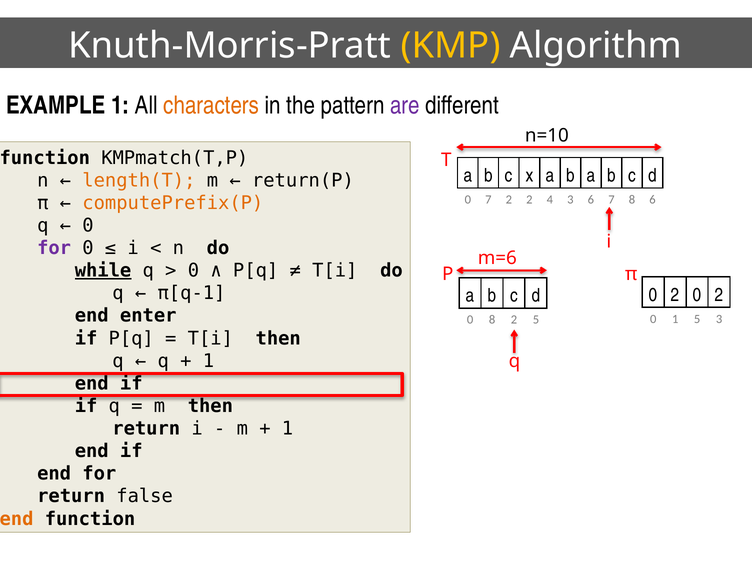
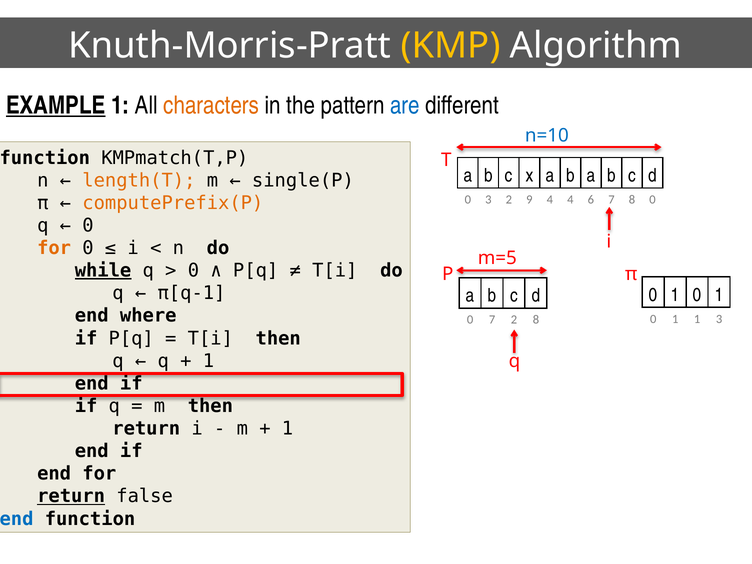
EXAMPLE underline: none -> present
are colour: purple -> blue
n=10 colour: black -> blue
return(P: return(P -> single(P
0 7: 7 -> 3
2 2: 2 -> 9
4 3: 3 -> 4
8 6: 6 -> 0
for at (54, 248) colour: purple -> orange
m=6: m=6 -> m=5
2 at (675, 295): 2 -> 1
2 at (719, 295): 2 -> 1
enter: enter -> where
1 5: 5 -> 1
0 8: 8 -> 7
2 5: 5 -> 8
return at (71, 496) underline: none -> present
end at (17, 519) colour: orange -> blue
